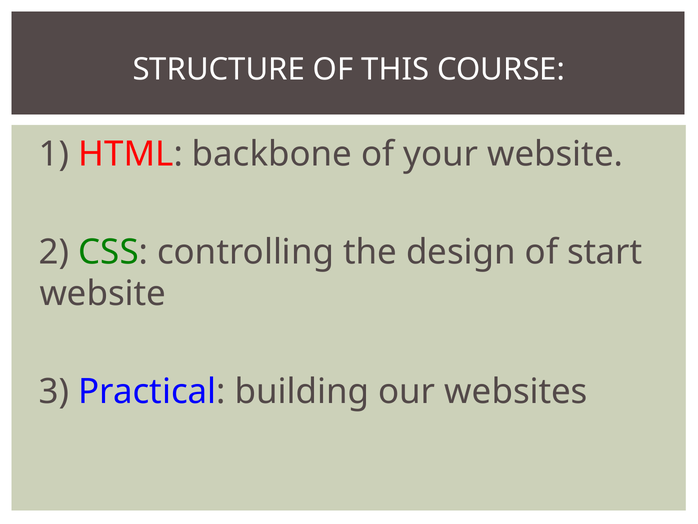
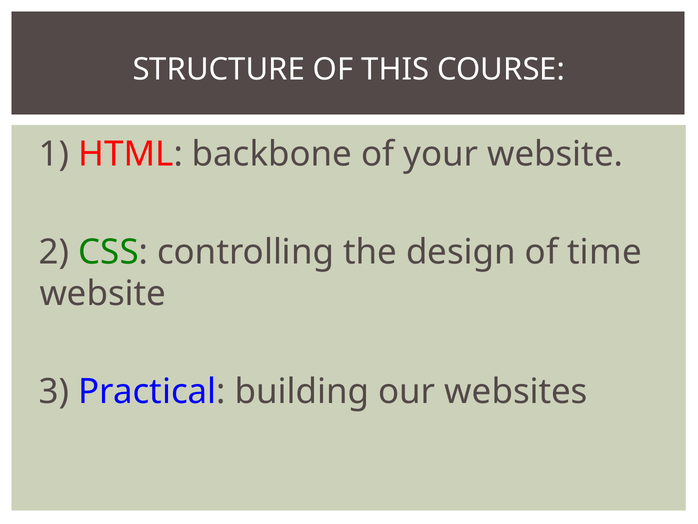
start: start -> time
